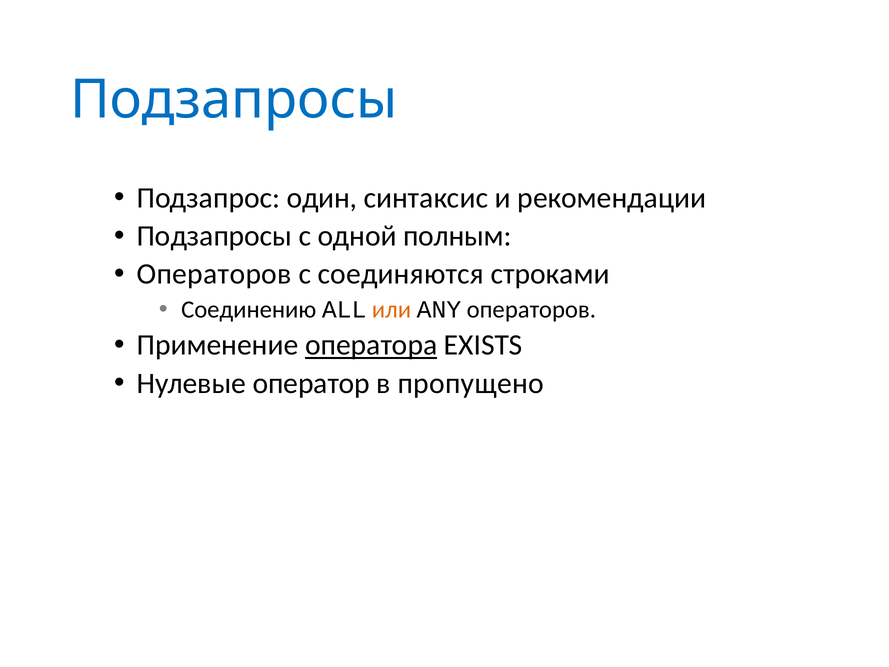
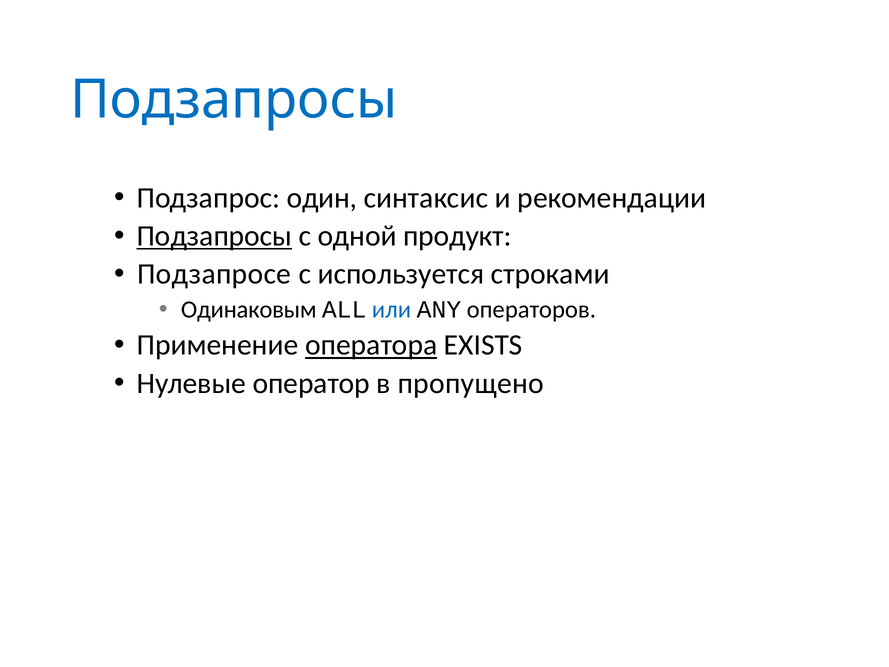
Подзапросы at (214, 236) underline: none -> present
полным: полным -> продукт
Операторов at (214, 274): Операторов -> Подзапросе
соединяются: соединяются -> используется
Соединению: Соединению -> Одинаковым
или colour: orange -> blue
